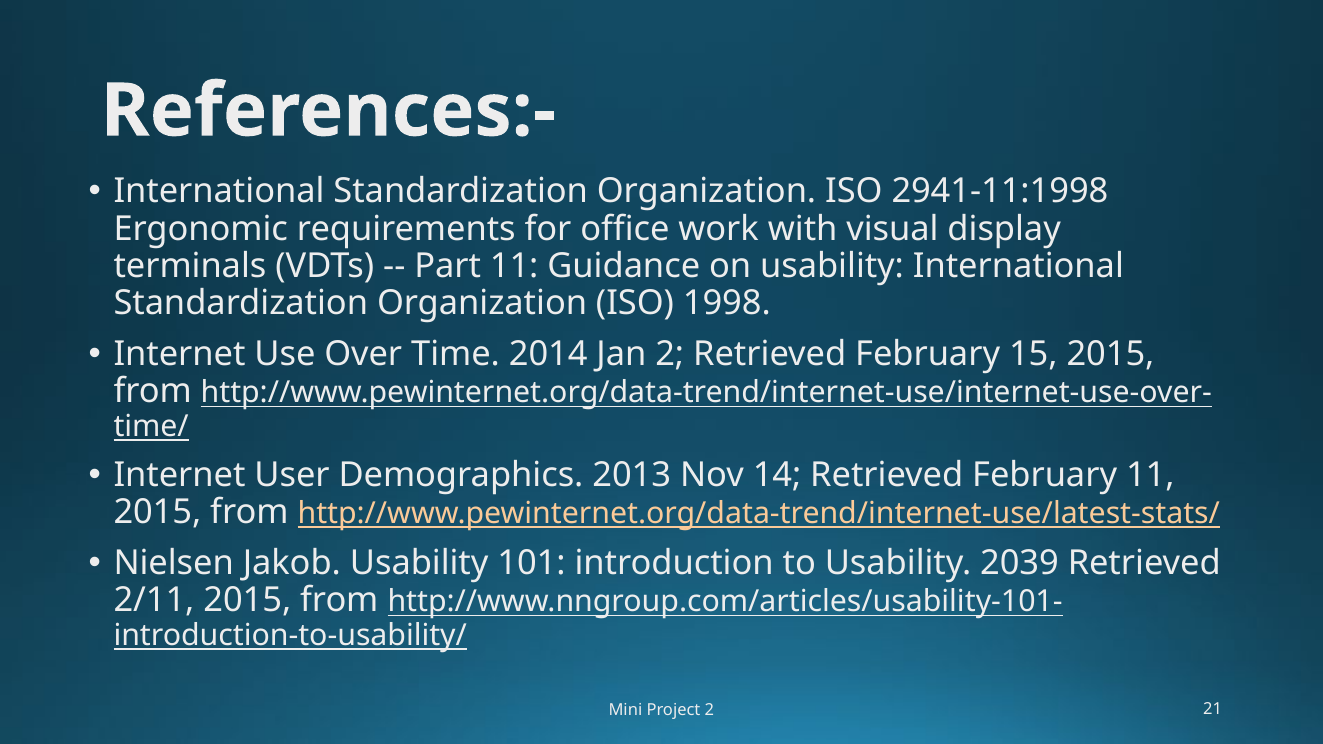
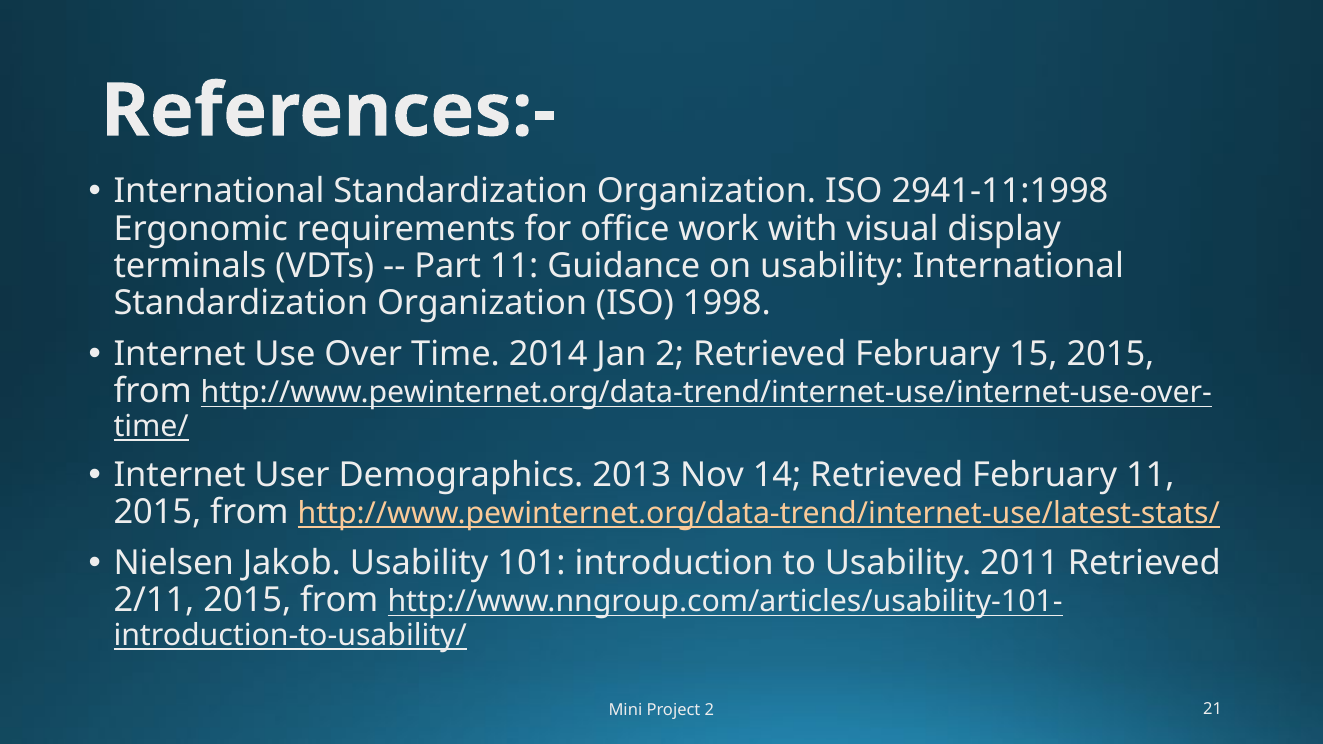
2039: 2039 -> 2011
